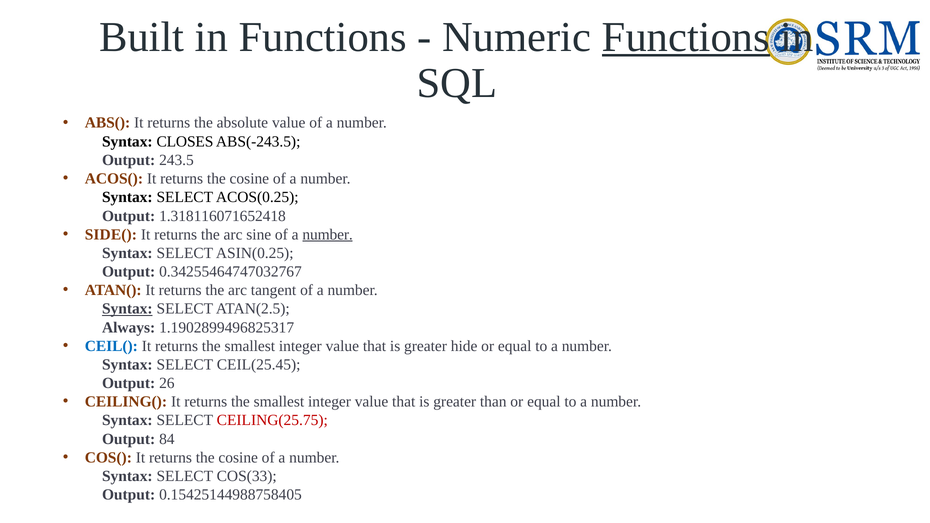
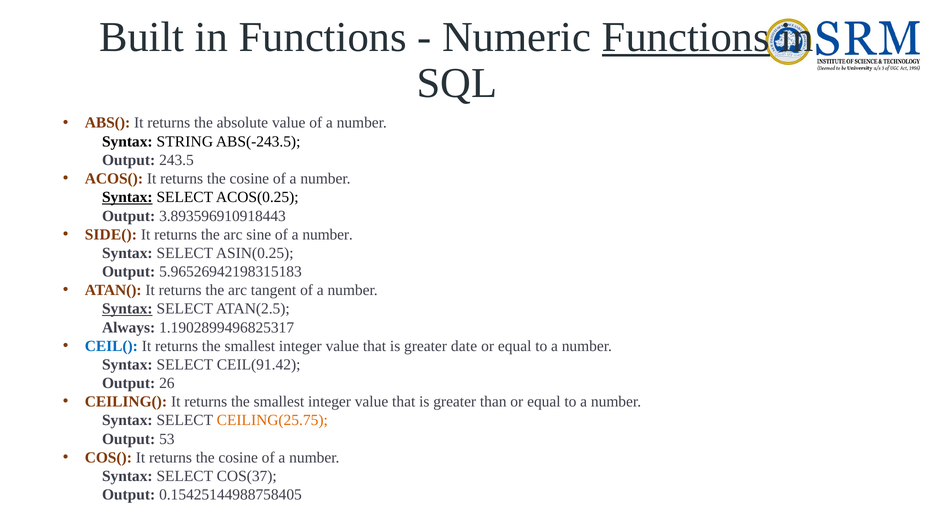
CLOSES: CLOSES -> STRING
Syntax at (127, 197) underline: none -> present
1.318116071652418: 1.318116071652418 -> 3.893596910918443
number at (328, 235) underline: present -> none
0.34255464747032767: 0.34255464747032767 -> 5.96526942198315183
hide: hide -> date
CEIL(25.45: CEIL(25.45 -> CEIL(91.42
CEILING(25.75 colour: red -> orange
84: 84 -> 53
COS(33: COS(33 -> COS(37
